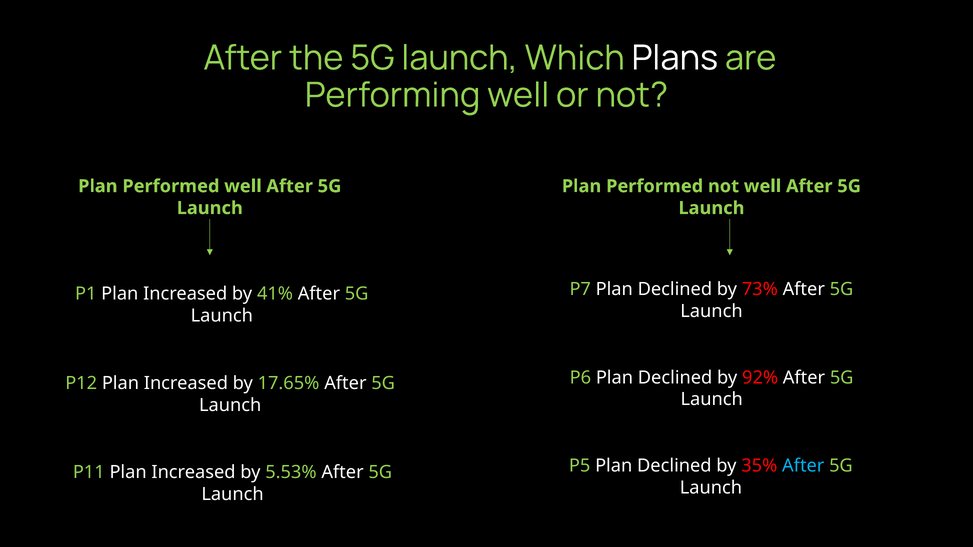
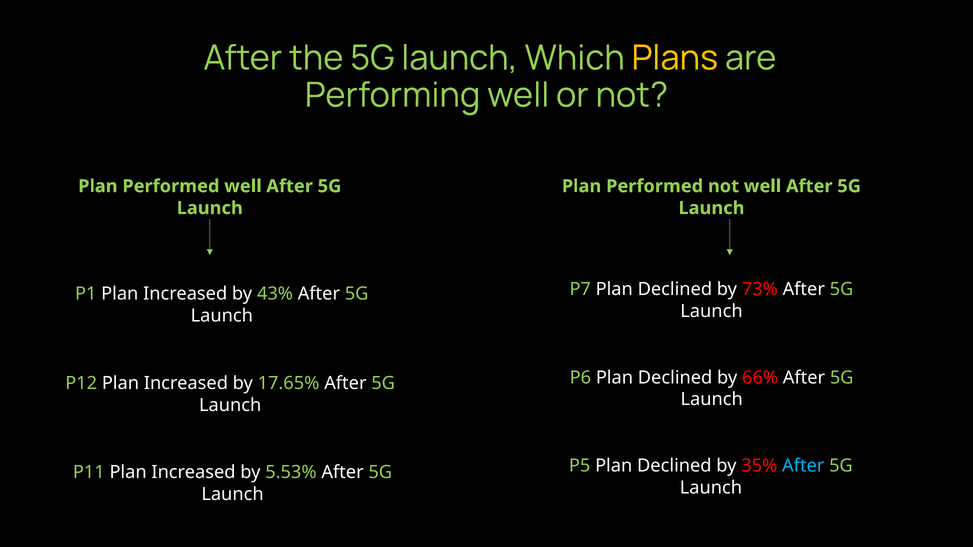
Plans colour: white -> yellow
41%: 41% -> 43%
92%: 92% -> 66%
